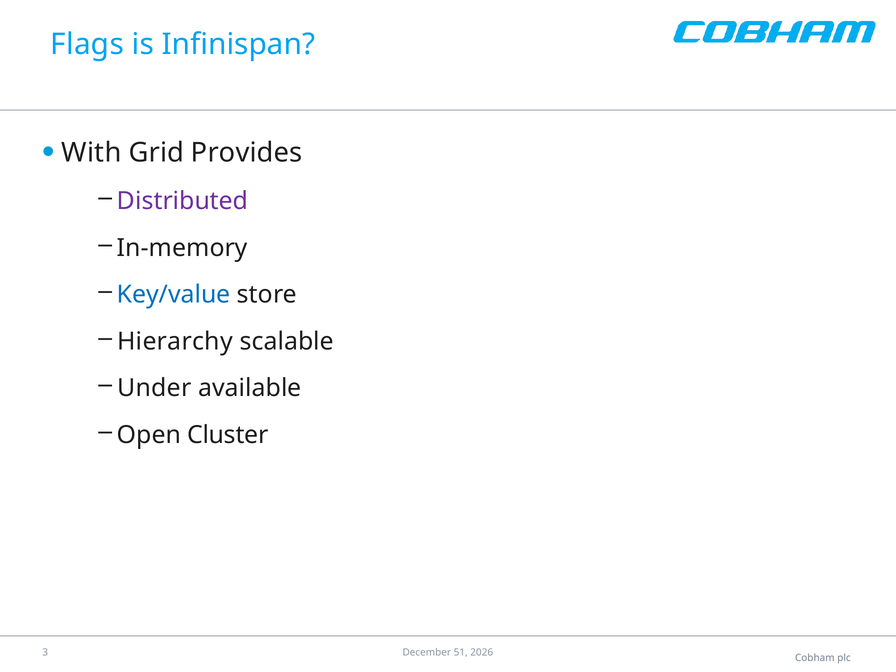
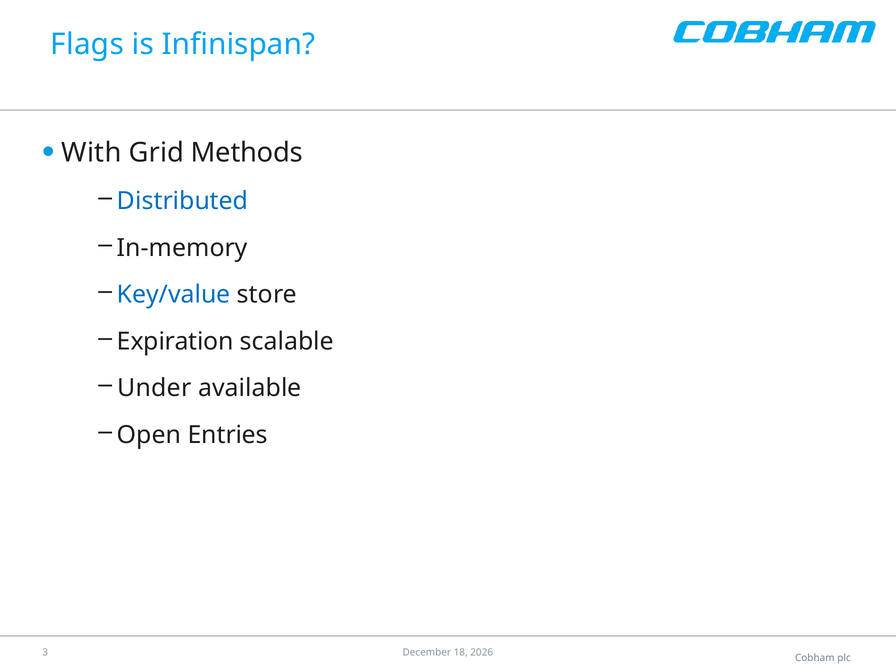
Provides: Provides -> Methods
Distributed colour: purple -> blue
Hierarchy: Hierarchy -> Expiration
Cluster: Cluster -> Entries
51: 51 -> 18
